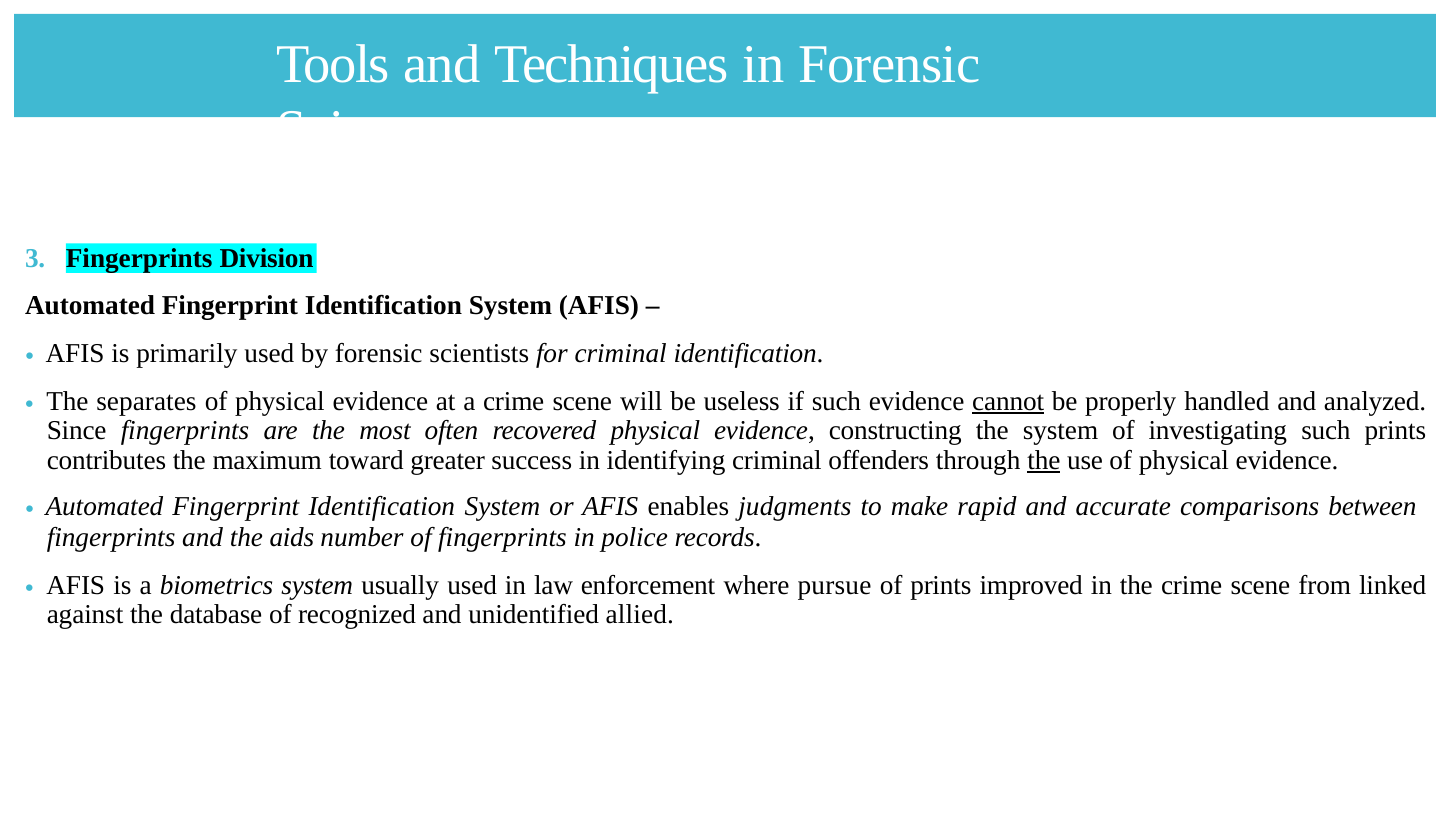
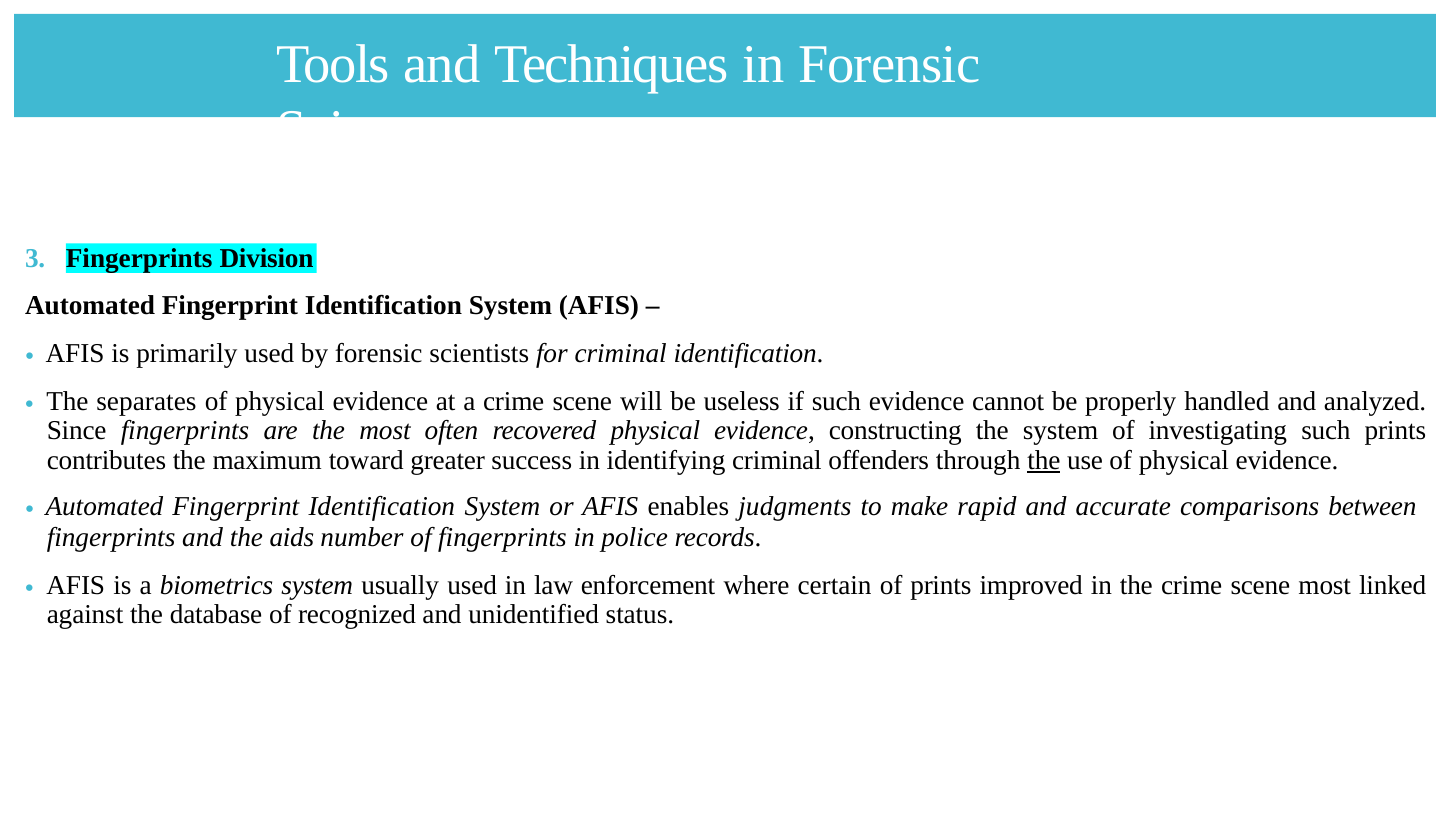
cannot underline: present -> none
pursue: pursue -> certain
scene from: from -> most
allied: allied -> status
